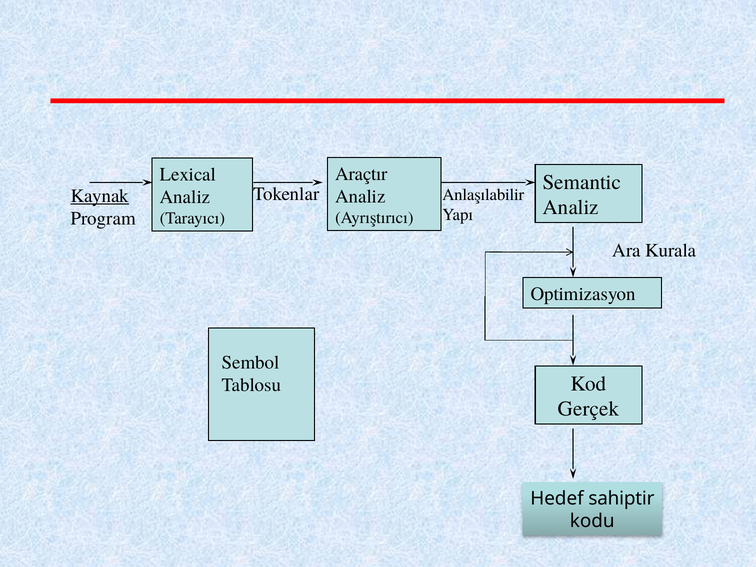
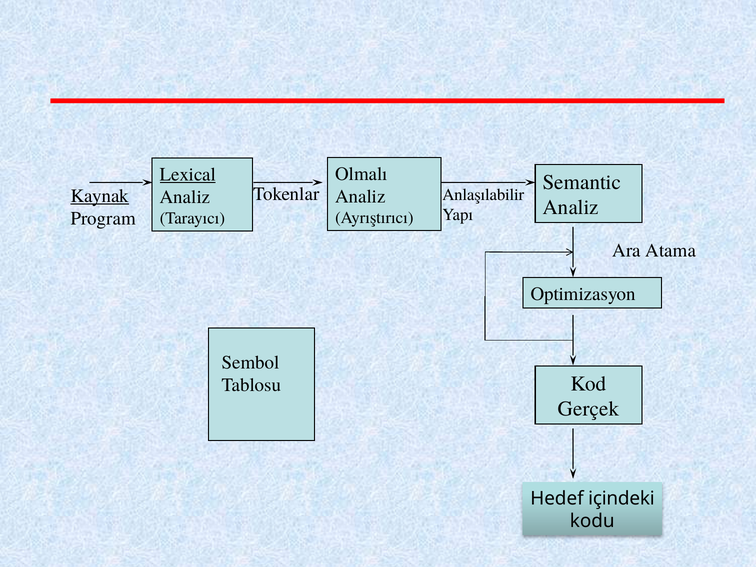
Araçtır: Araçtır -> Olmalı
Lexical underline: none -> present
Kurala: Kurala -> Atama
sahiptir: sahiptir -> içindeki
